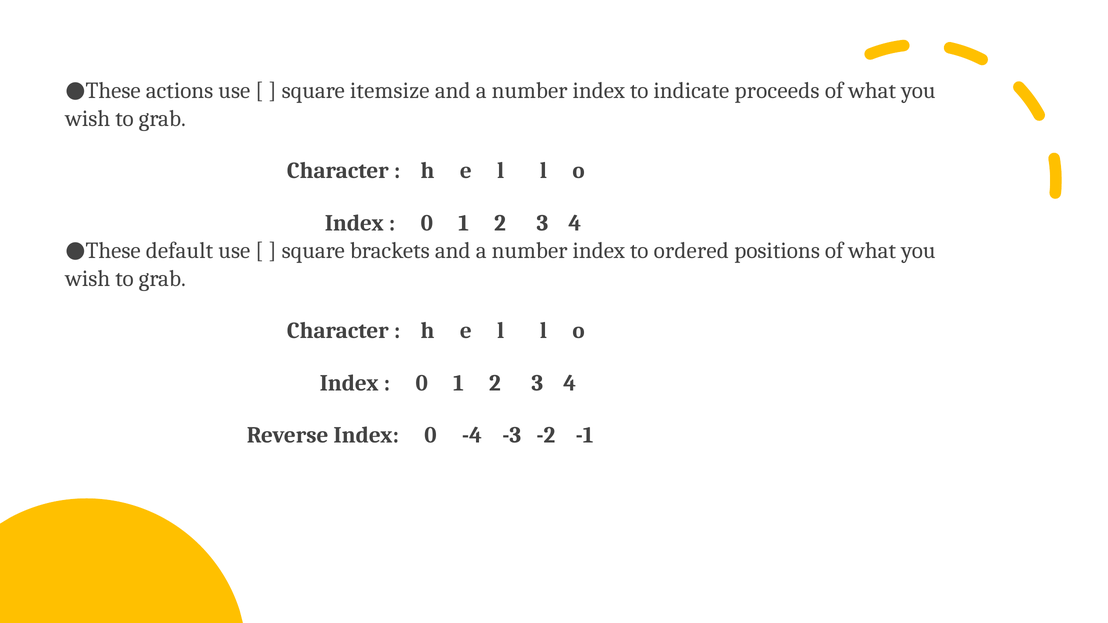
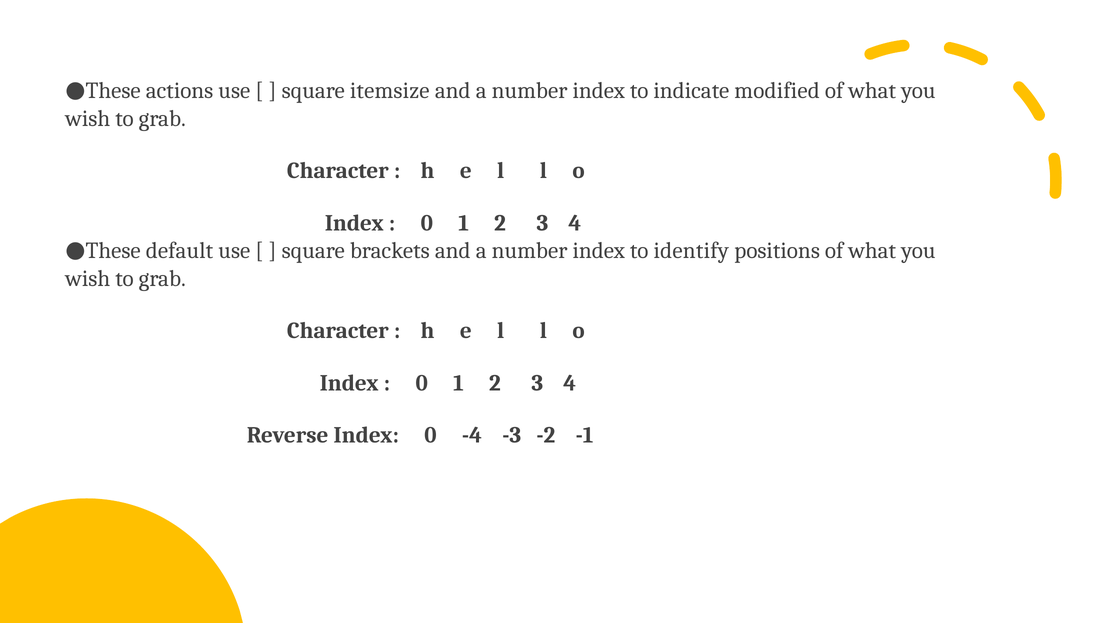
proceeds: proceeds -> modified
ordered: ordered -> identify
